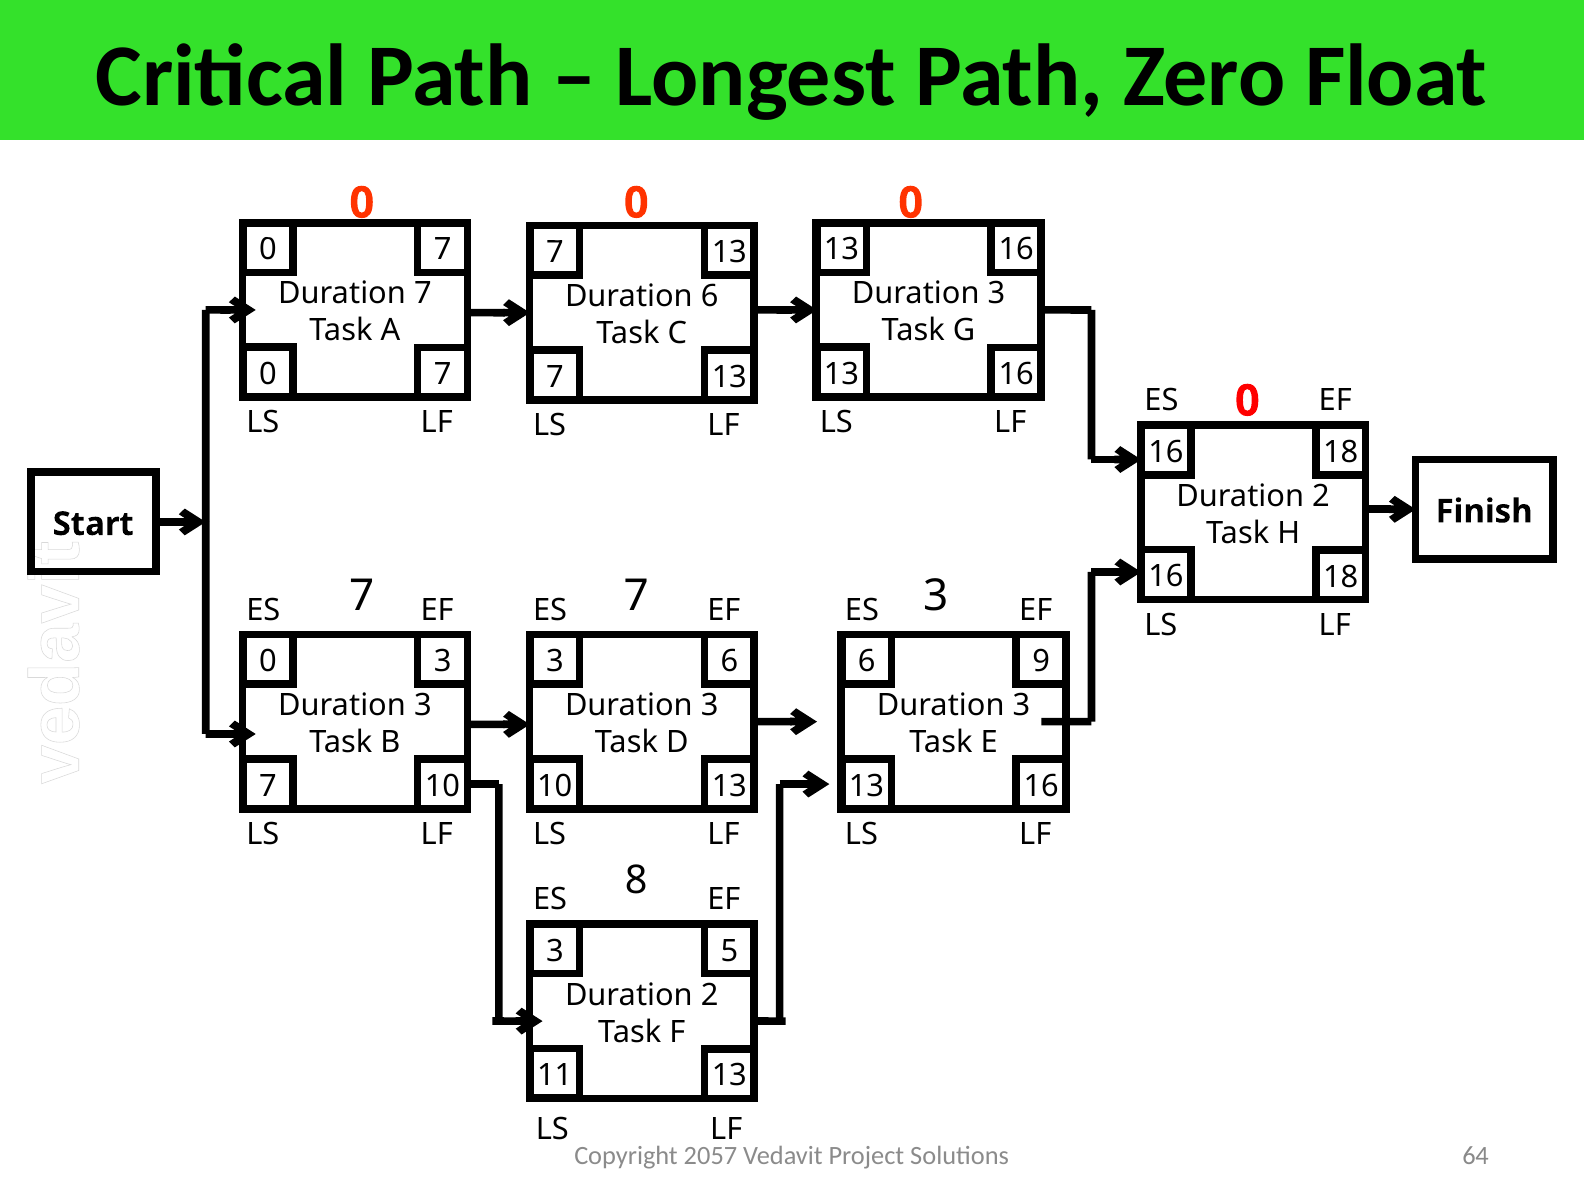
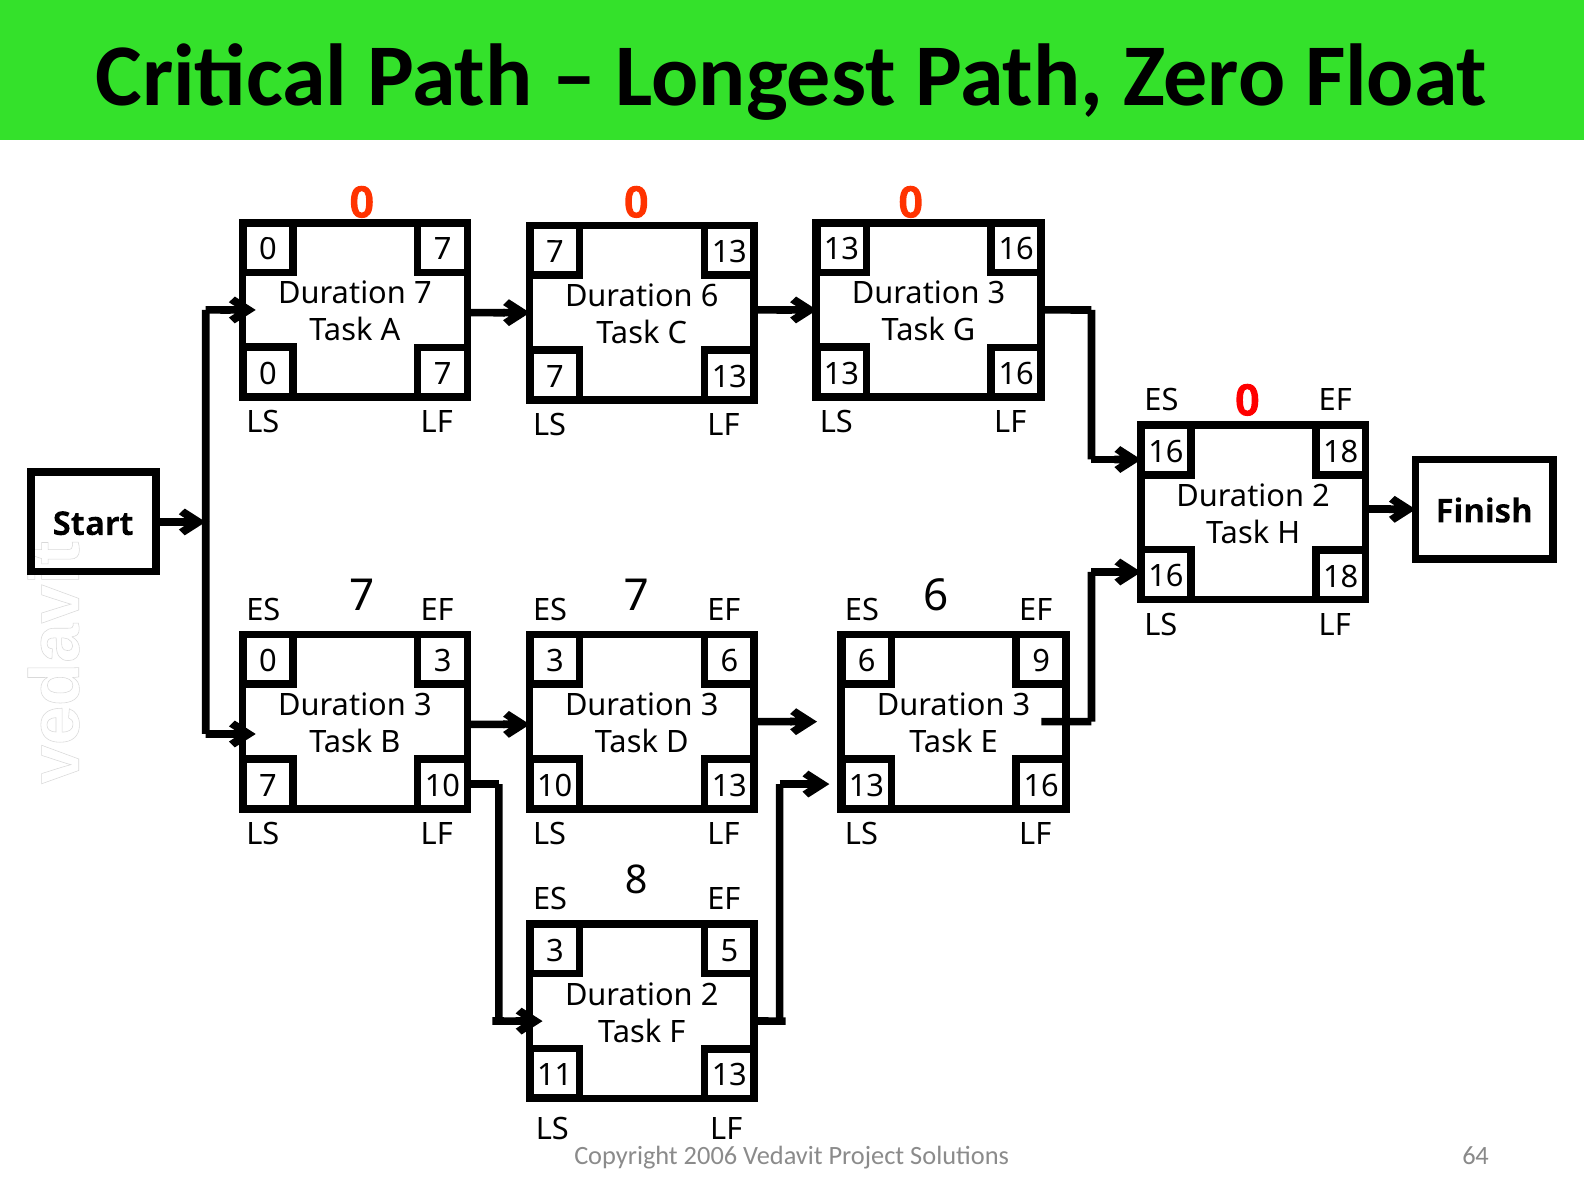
7 3: 3 -> 6
2057: 2057 -> 2006
